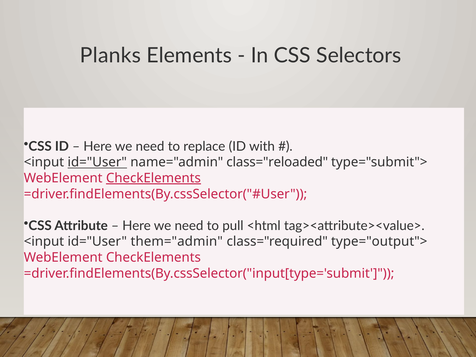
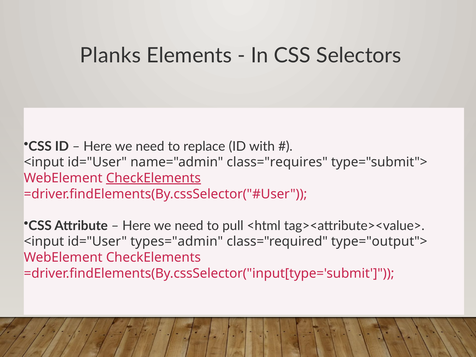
id="User at (97, 162) underline: present -> none
class="reloaded: class="reloaded -> class="requires
them="admin: them="admin -> types="admin
